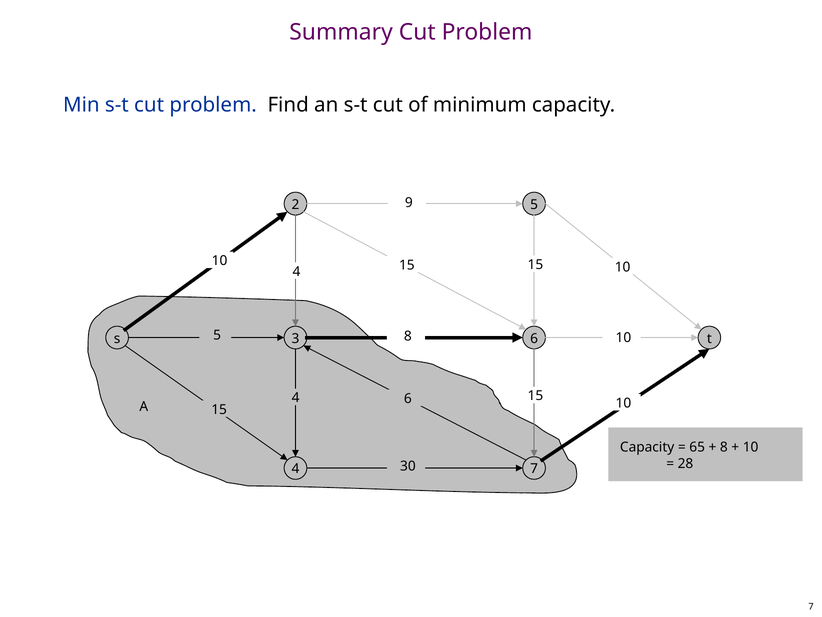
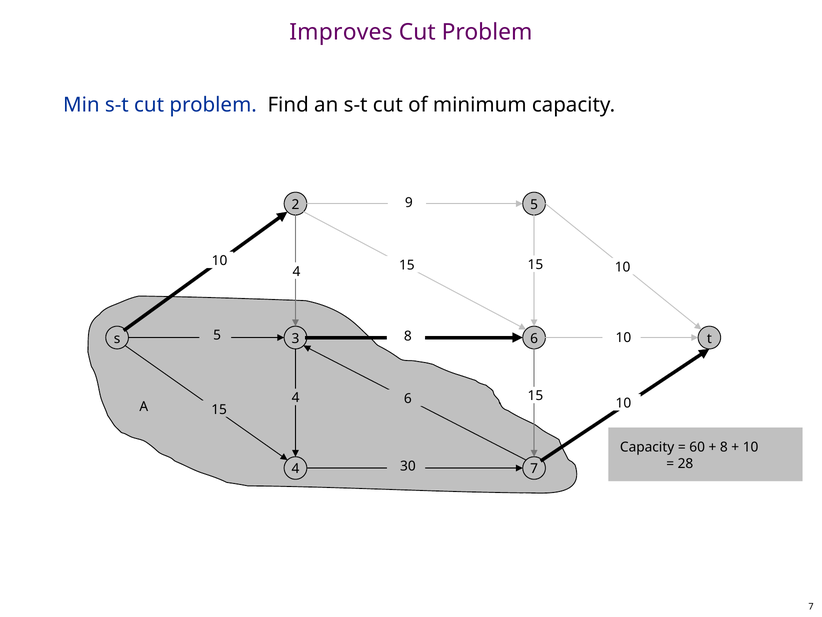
Summary: Summary -> Improves
65: 65 -> 60
